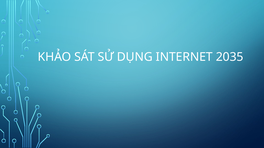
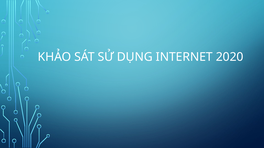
2035: 2035 -> 2020
